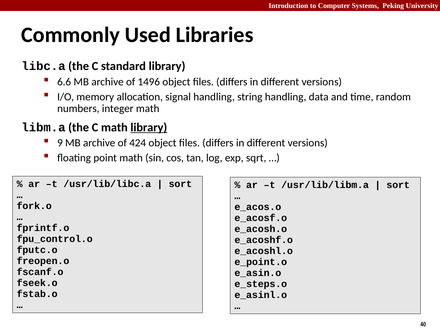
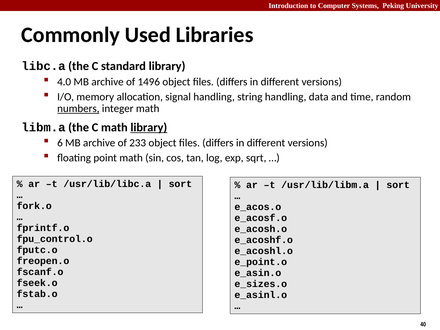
6.6: 6.6 -> 4.0
numbers underline: none -> present
9: 9 -> 6
424: 424 -> 233
e_steps.o: e_steps.o -> e_sizes.o
